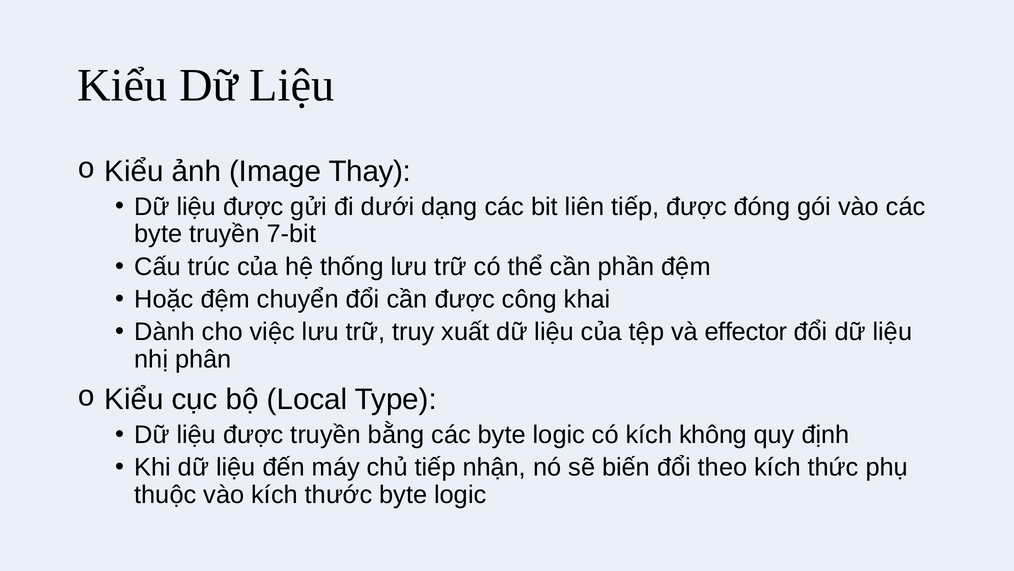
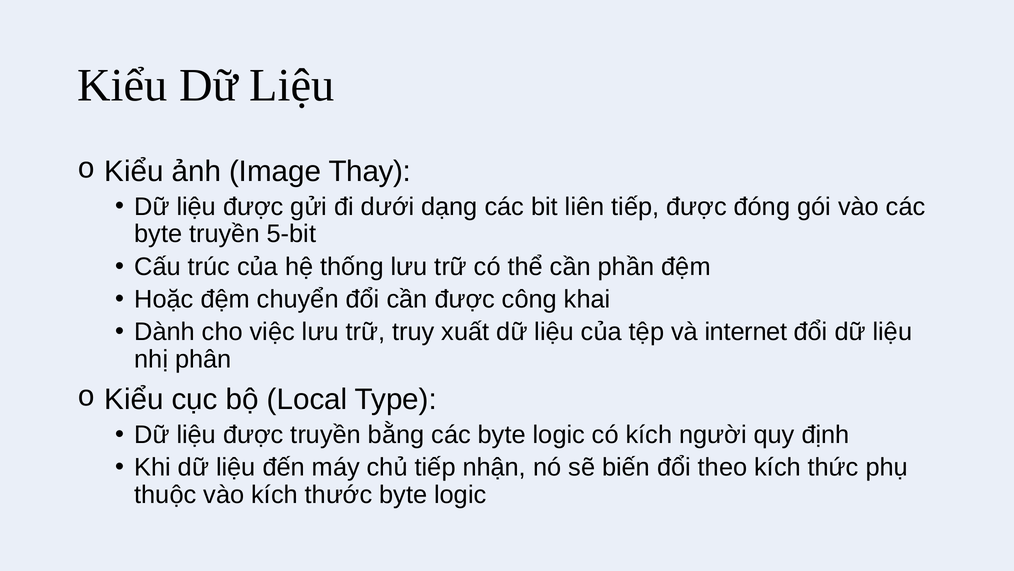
7-bit: 7-bit -> 5-bit
effector: effector -> internet
không: không -> người
